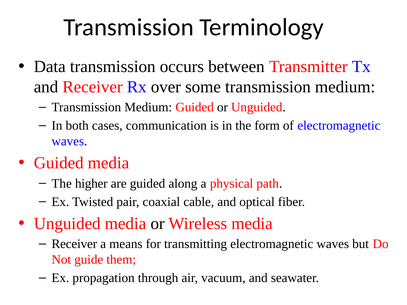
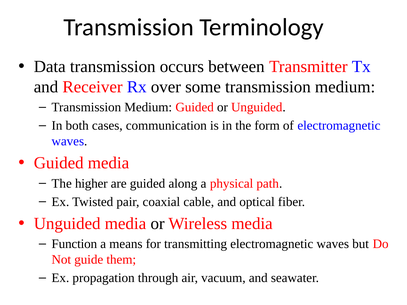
Receiver at (74, 244): Receiver -> Function
